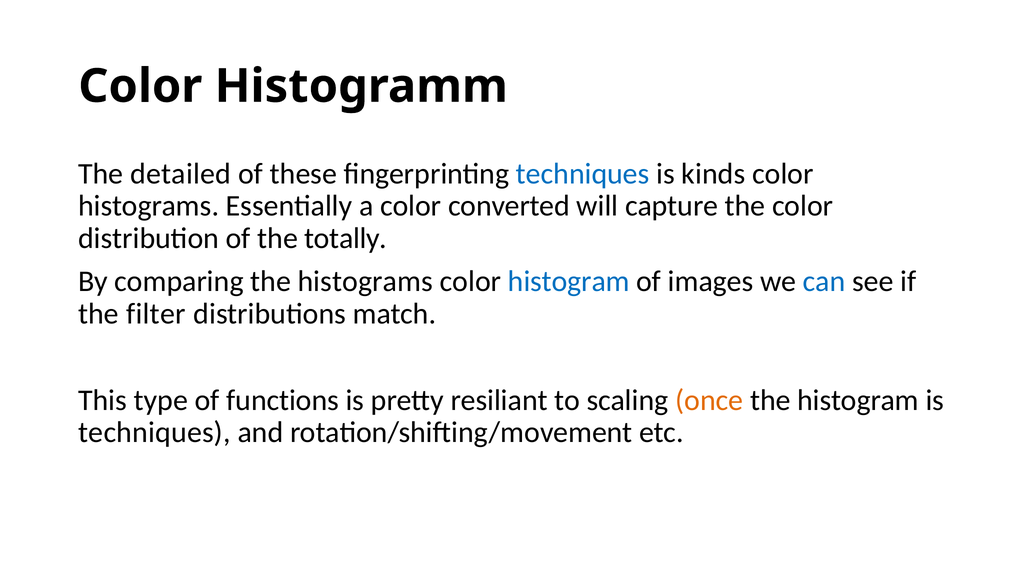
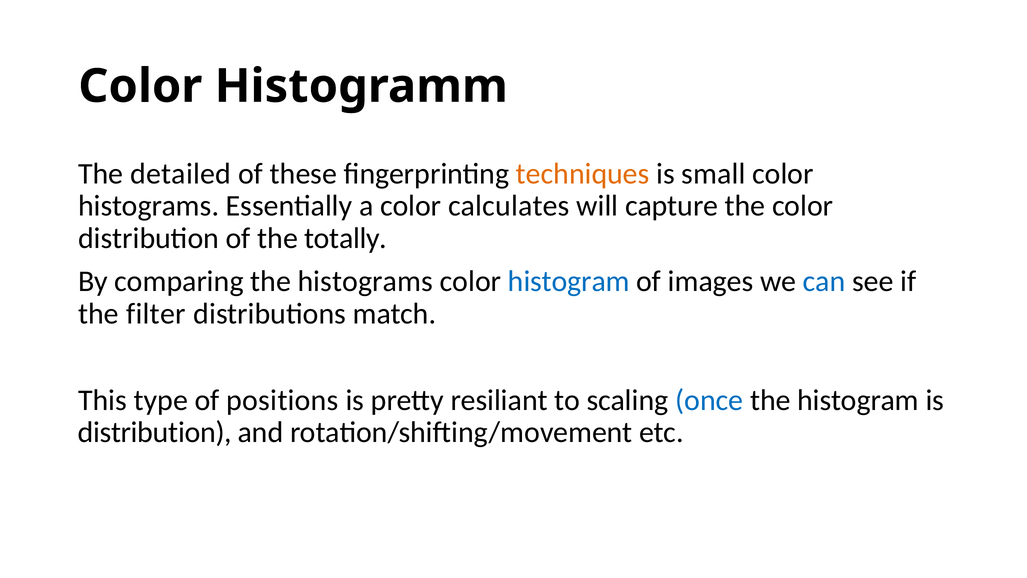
techniques at (583, 174) colour: blue -> orange
kinds: kinds -> small
converted: converted -> calculates
functions: functions -> positions
once colour: orange -> blue
techniques at (155, 432): techniques -> distribution
